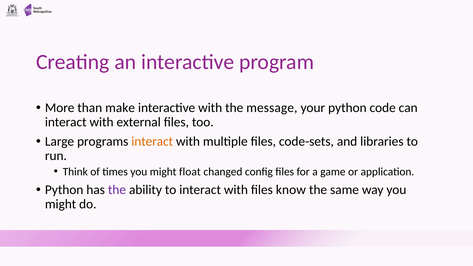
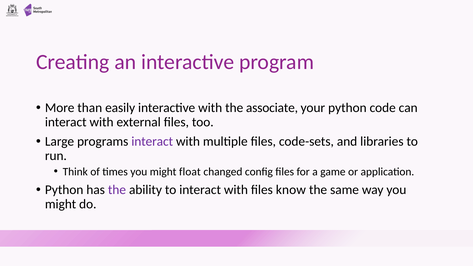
make: make -> easily
message: message -> associate
interact at (152, 142) colour: orange -> purple
